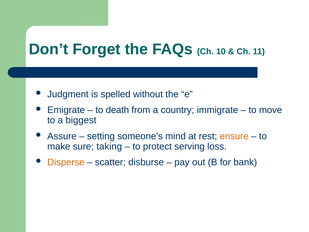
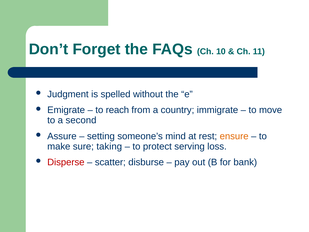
death: death -> reach
biggest: biggest -> second
Disperse colour: orange -> red
